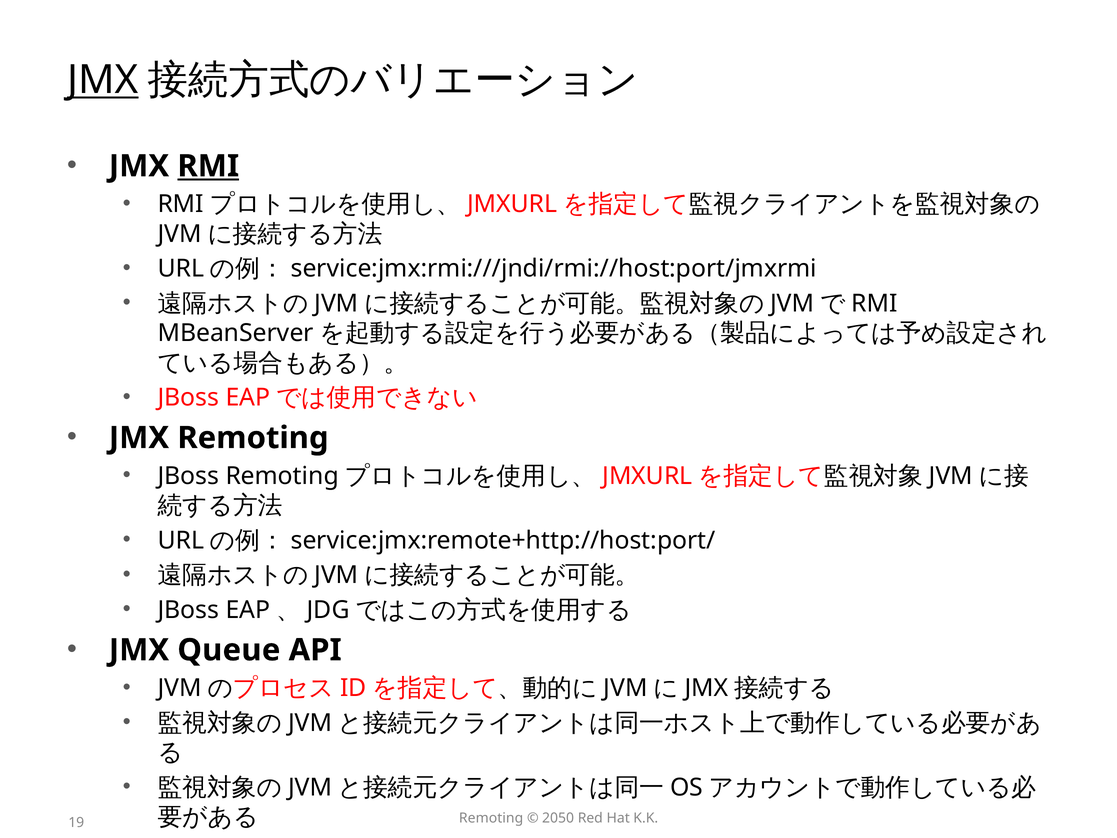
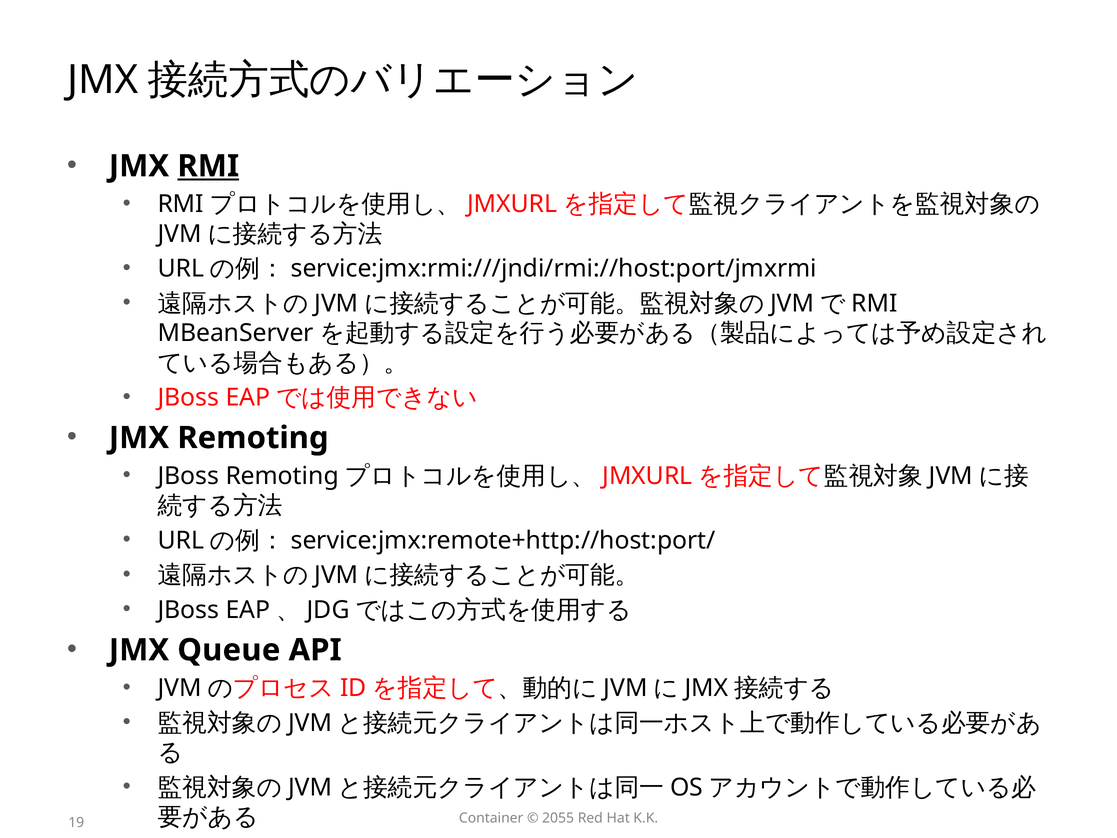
JMX at (103, 80) underline: present -> none
Remoting at (491, 818): Remoting -> Container
2050: 2050 -> 2055
